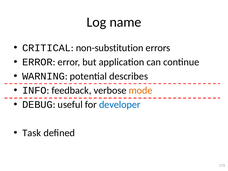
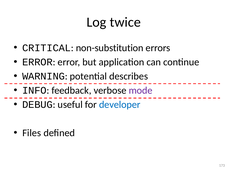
name: name -> twice
mode colour: orange -> purple
Task: Task -> Files
